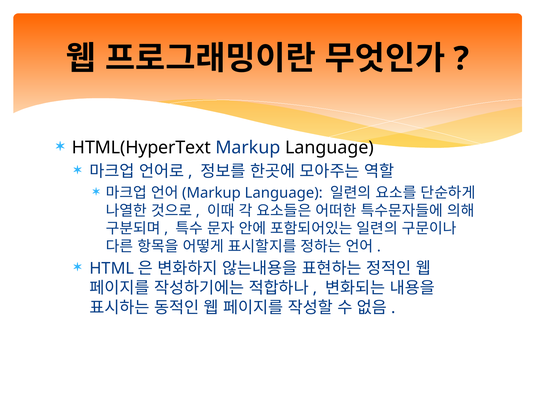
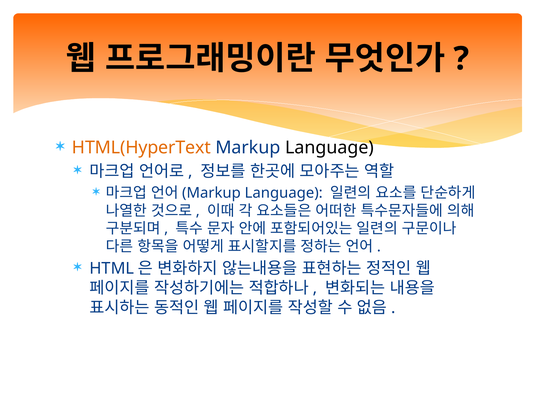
HTML(HyperText colour: black -> orange
